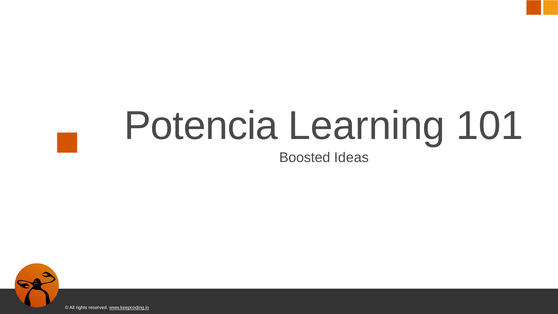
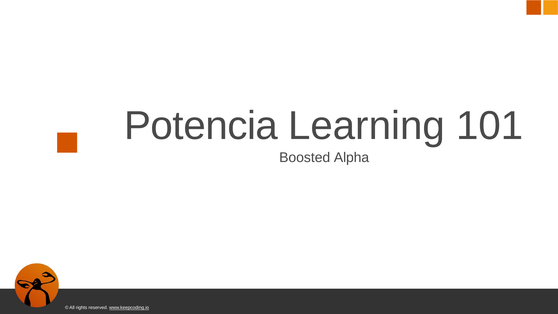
Ideas: Ideas -> Alpha
